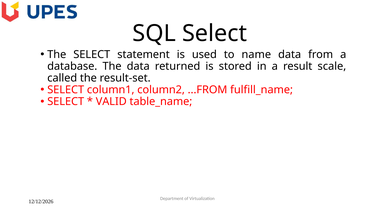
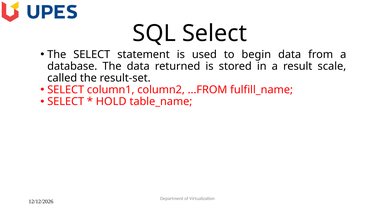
name: name -> begin
VALID: VALID -> HOLD
